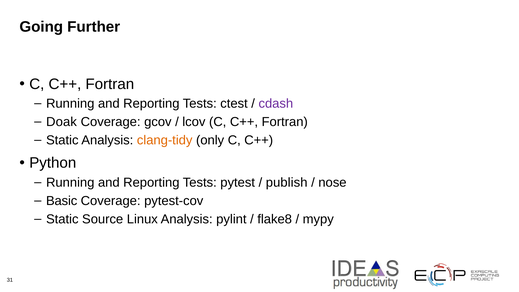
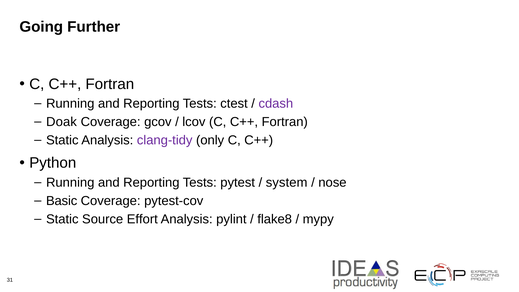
clang-tidy colour: orange -> purple
publish: publish -> system
Linux: Linux -> Effort
